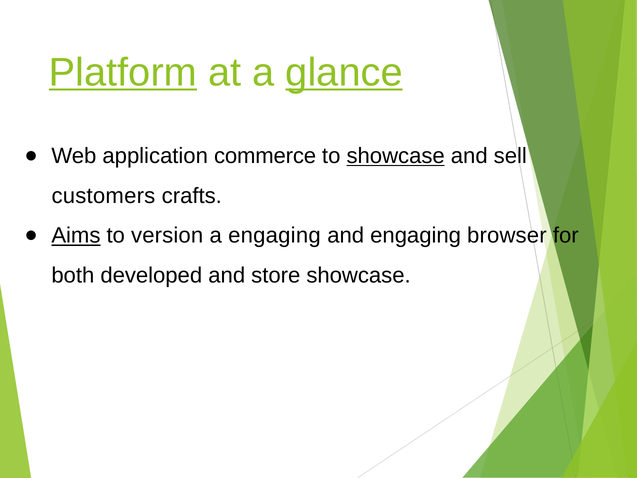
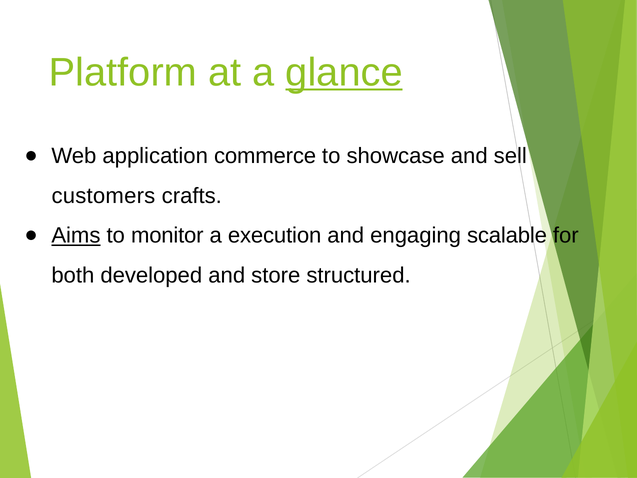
Platform underline: present -> none
showcase at (396, 156) underline: present -> none
version: version -> monitor
a engaging: engaging -> execution
browser: browser -> scalable
store showcase: showcase -> structured
